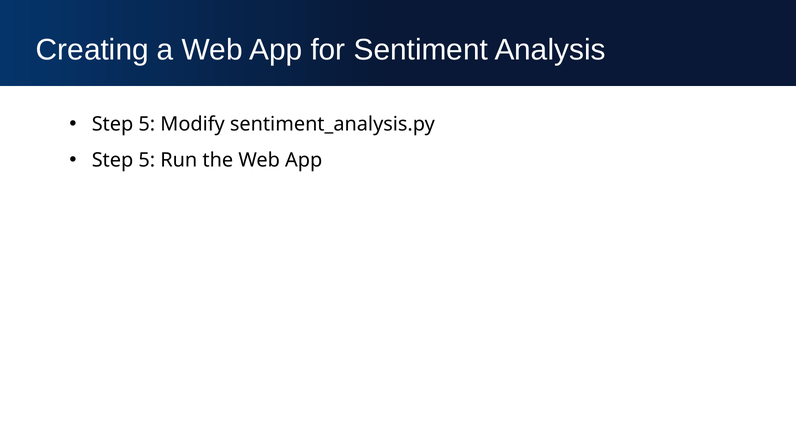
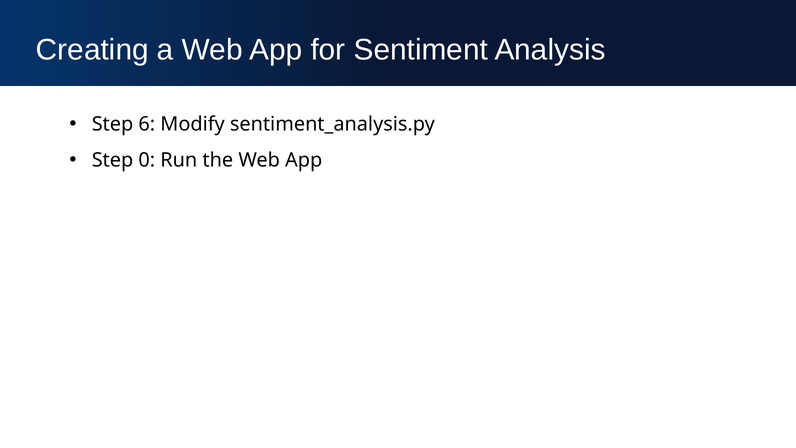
5 at (147, 124): 5 -> 6
5 at (147, 160): 5 -> 0
